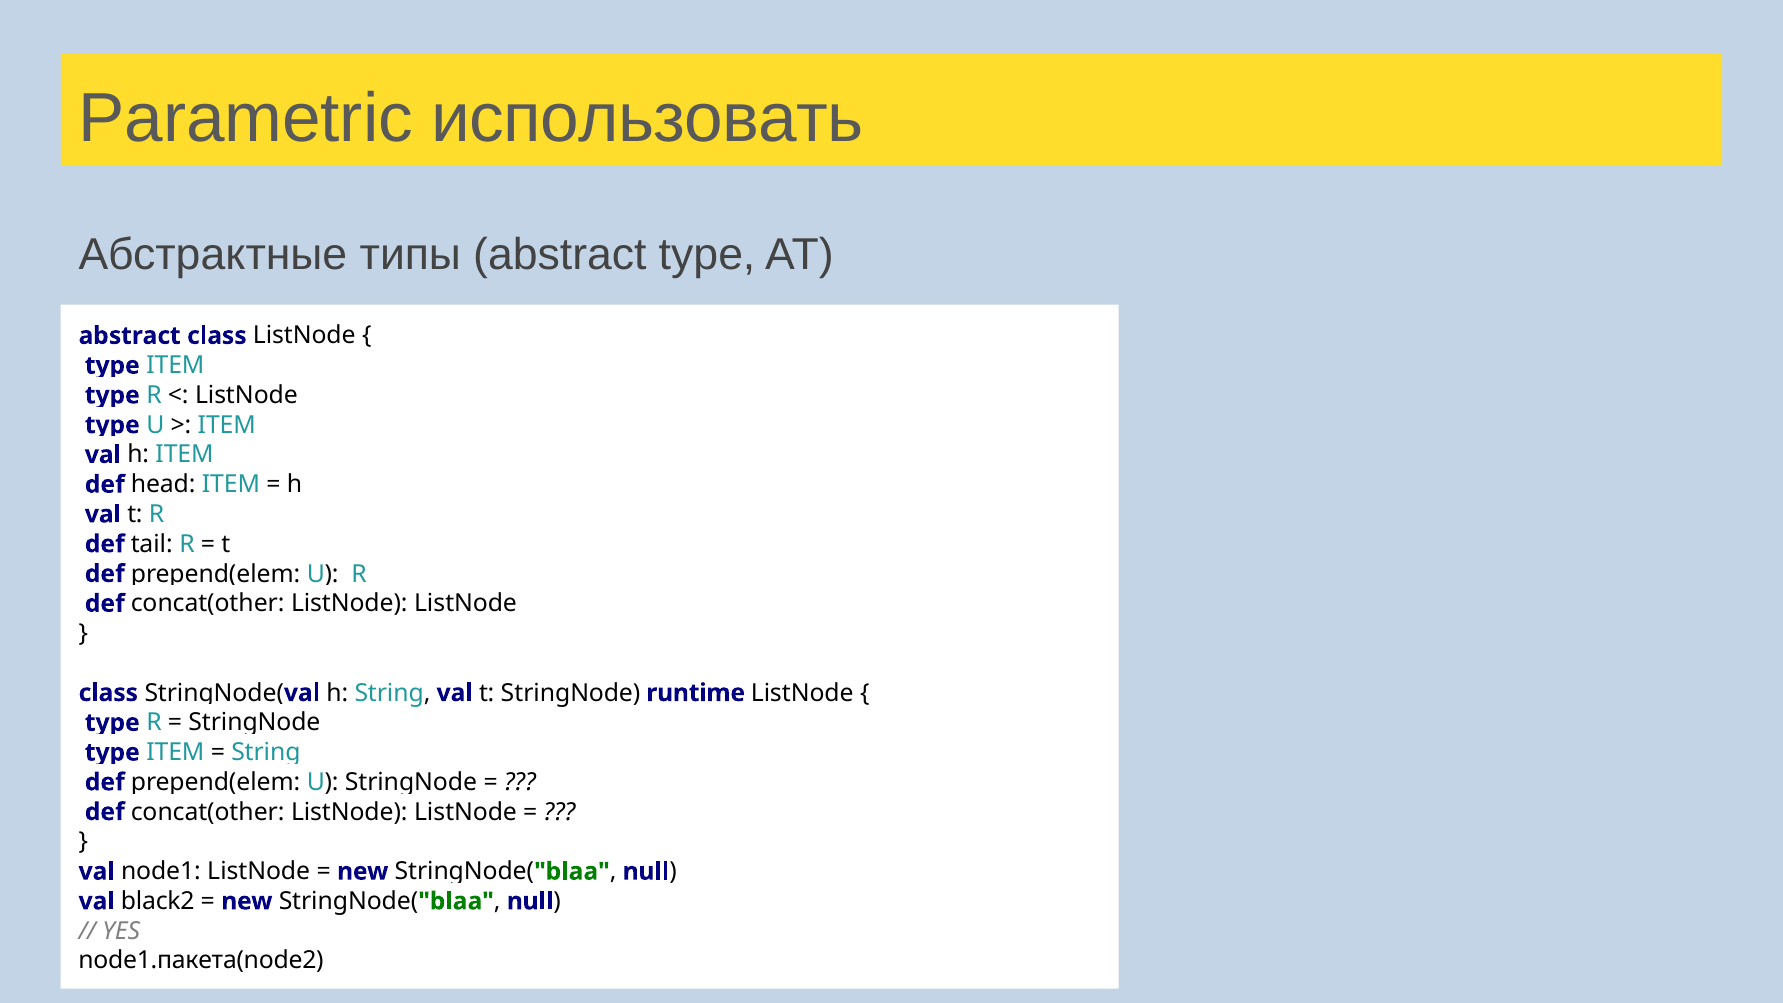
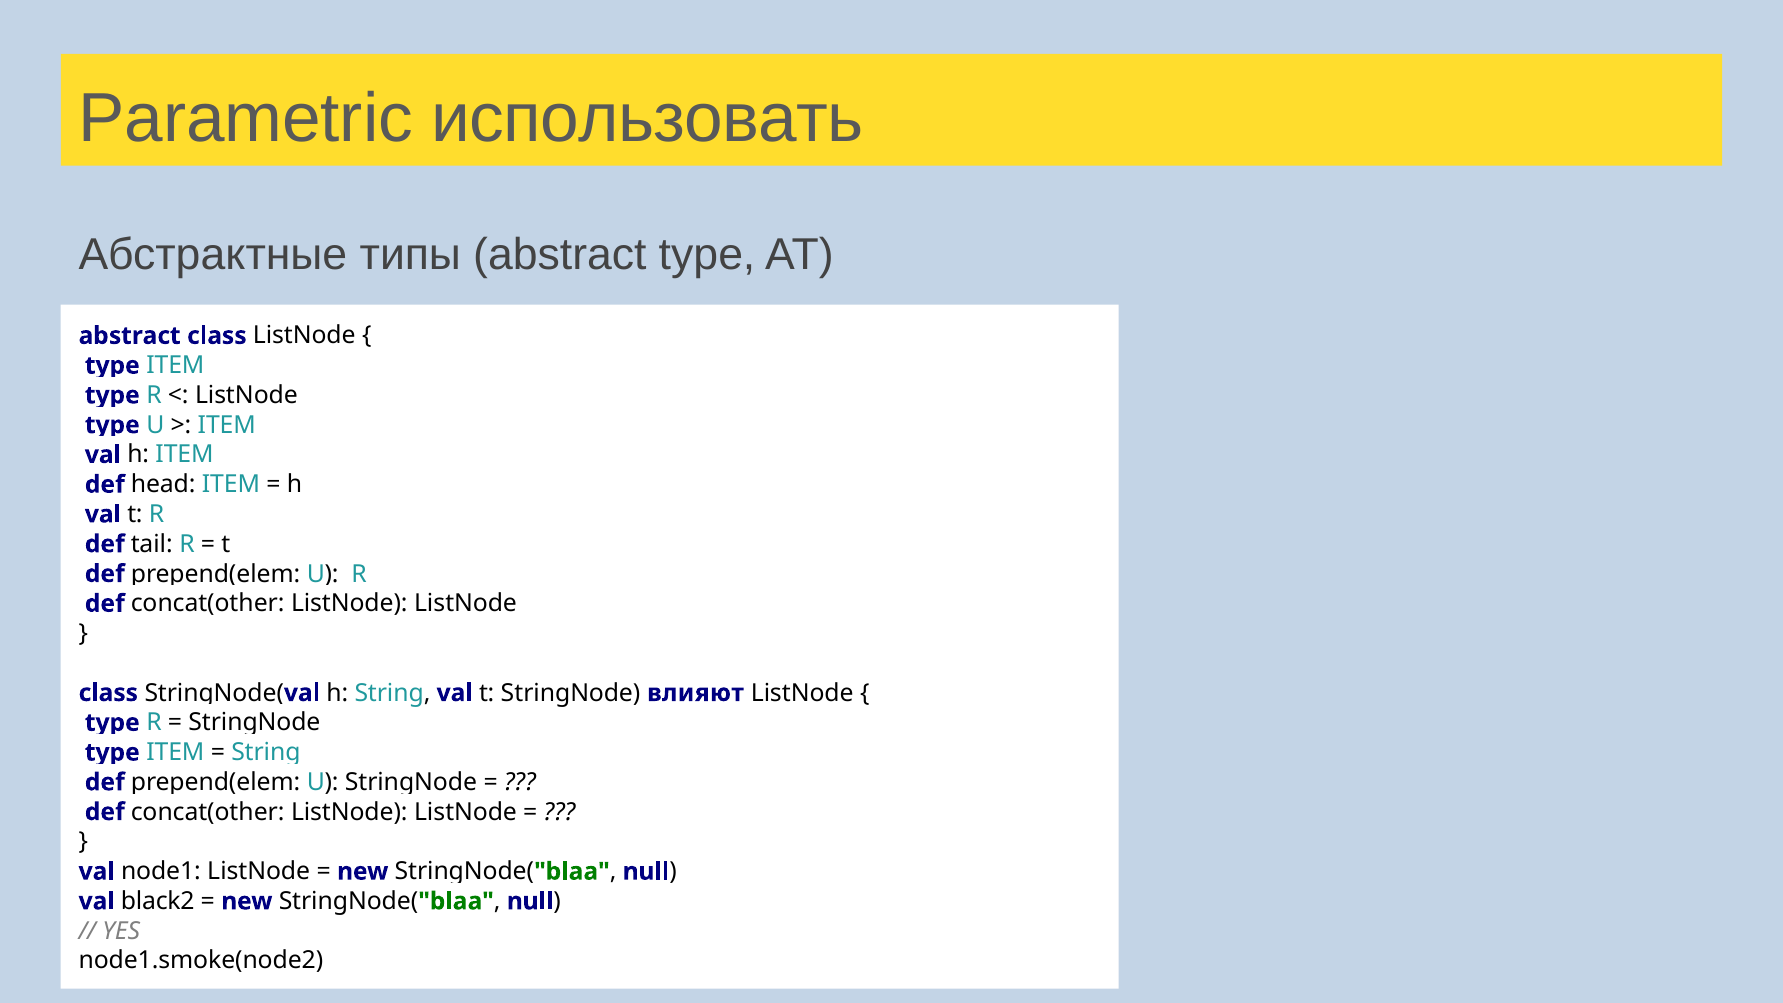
runtime: runtime -> влияют
node1.пакета(node2: node1.пакета(node2 -> node1.smoke(node2
